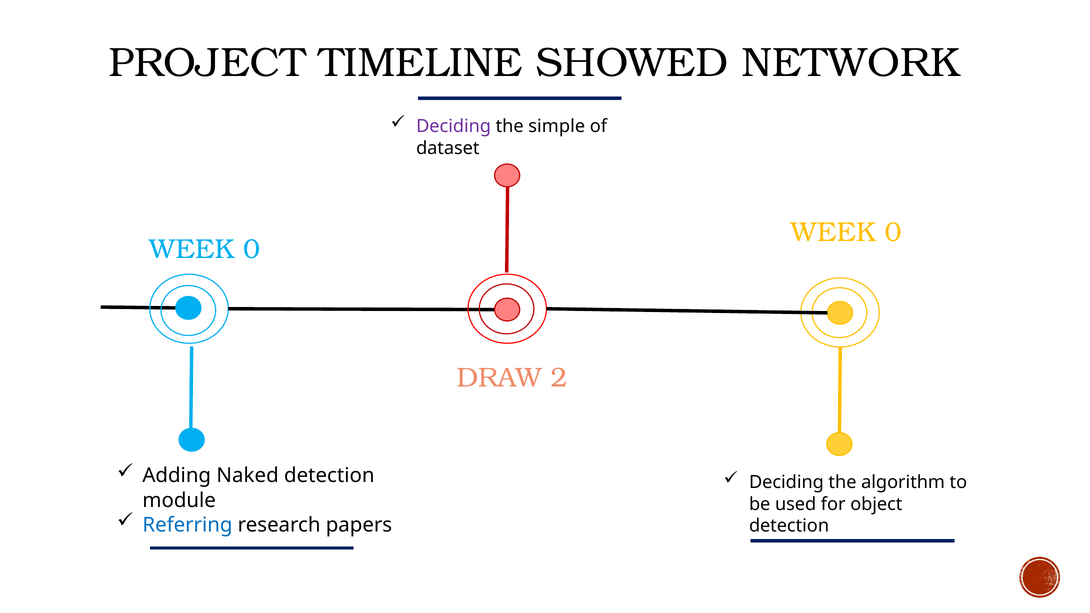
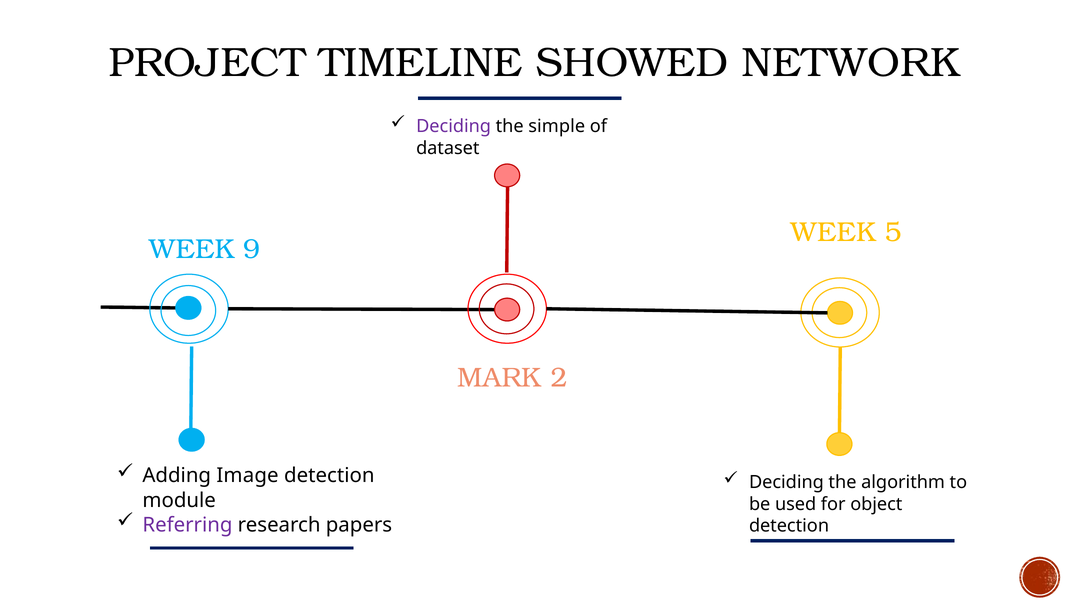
0 at (893, 232): 0 -> 5
0 at (252, 250): 0 -> 9
DRAW: DRAW -> MARK
Naked: Naked -> Image
Referring colour: blue -> purple
